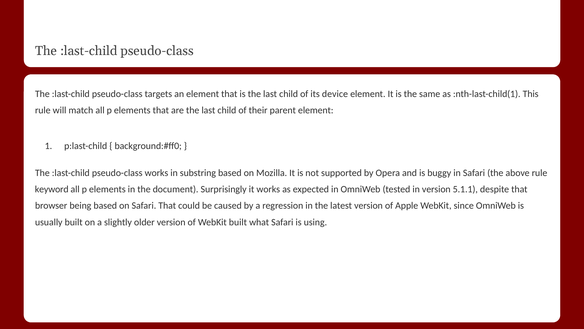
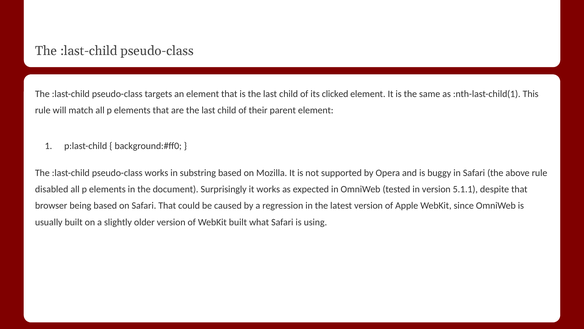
device: device -> clicked
keyword: keyword -> disabled
